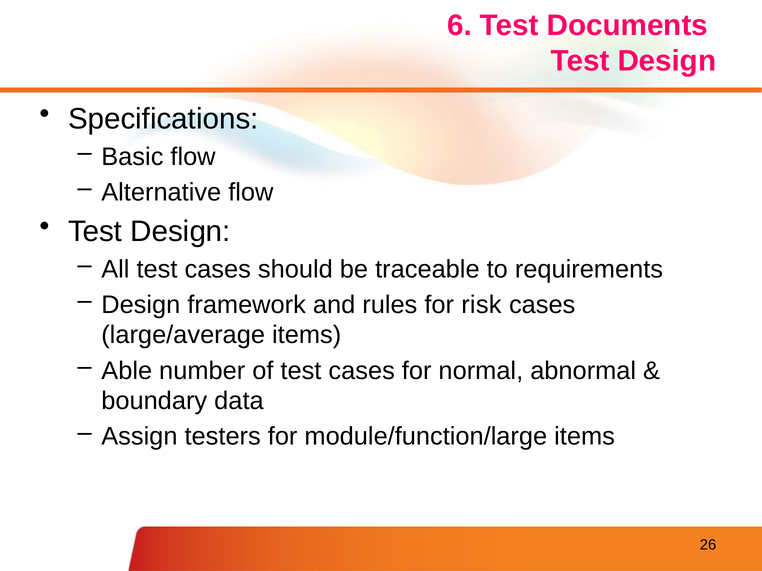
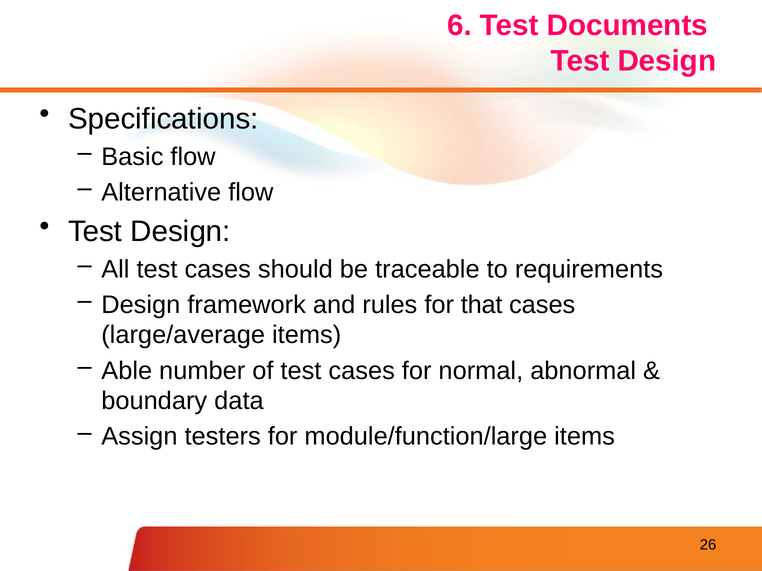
risk: risk -> that
